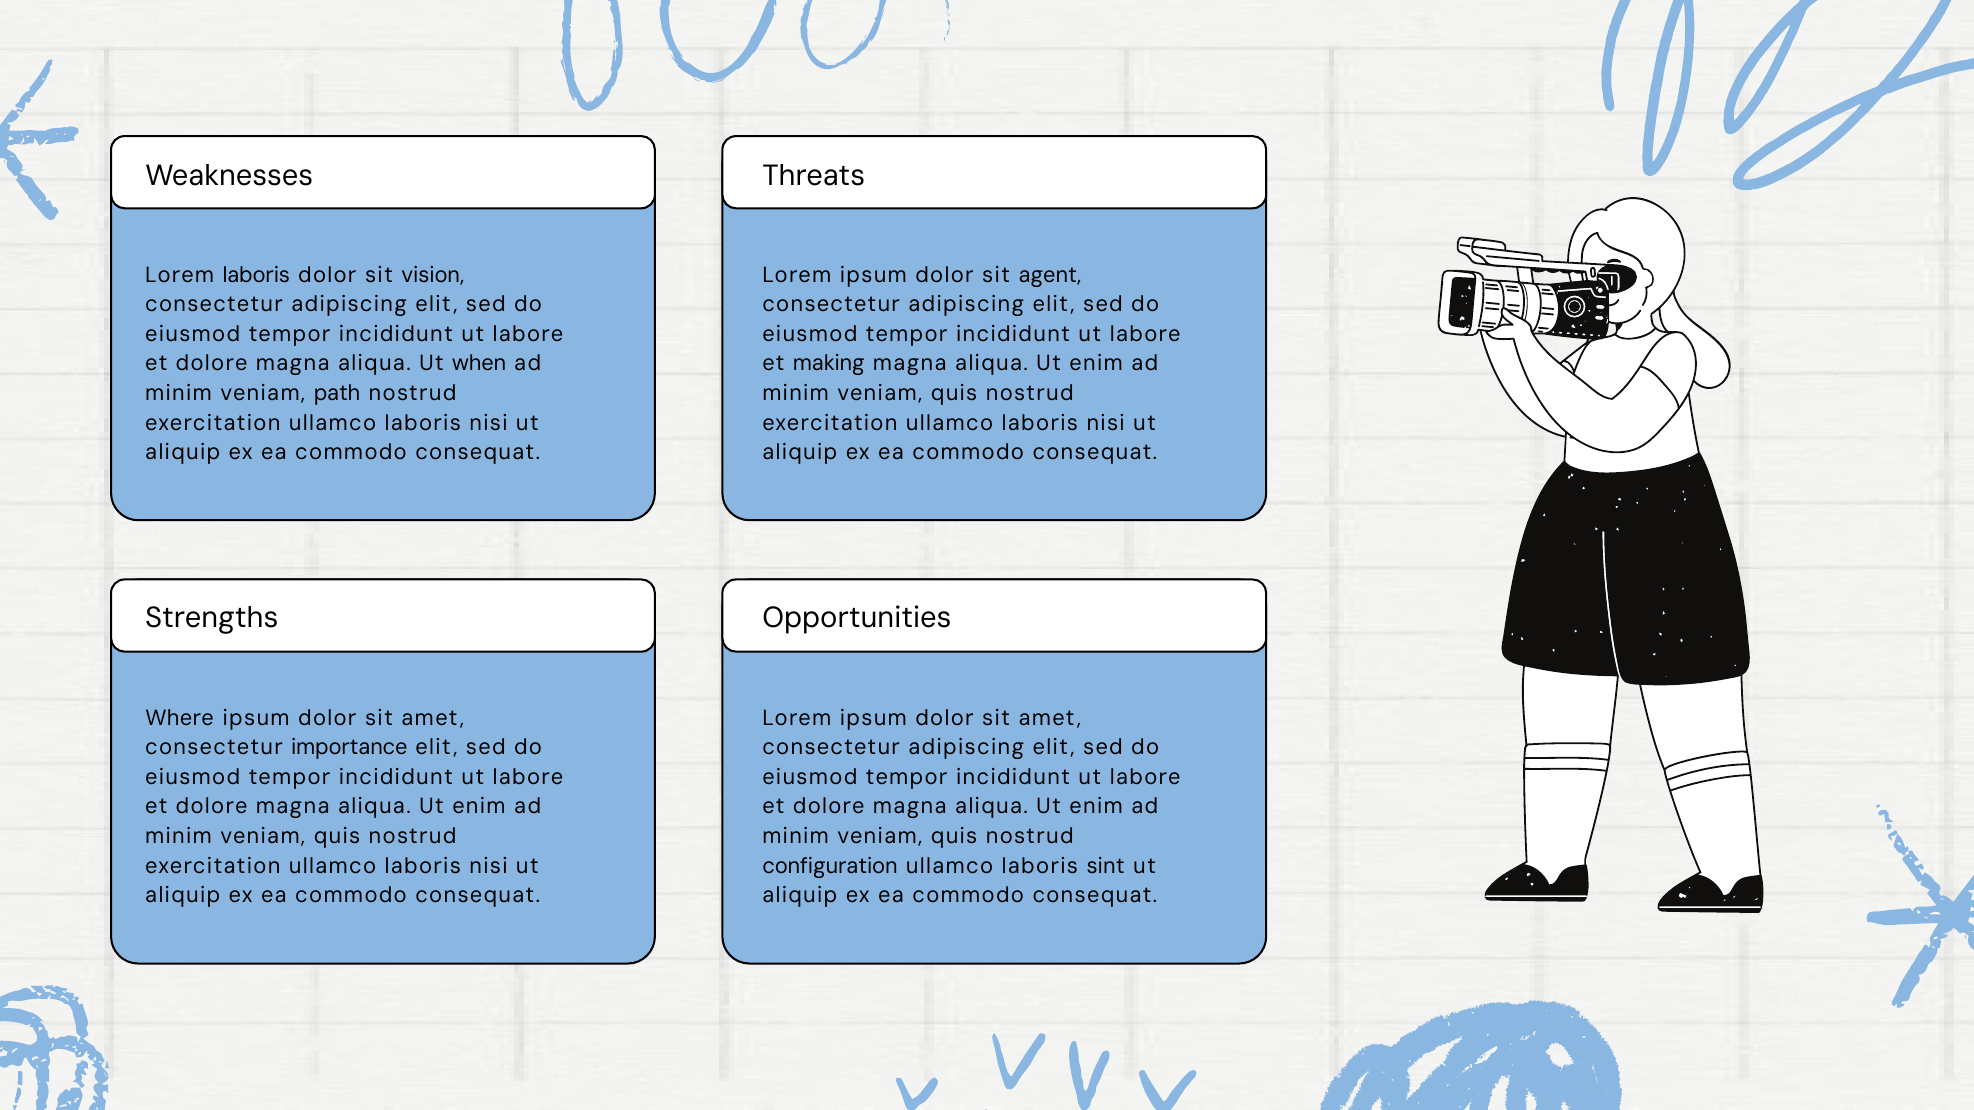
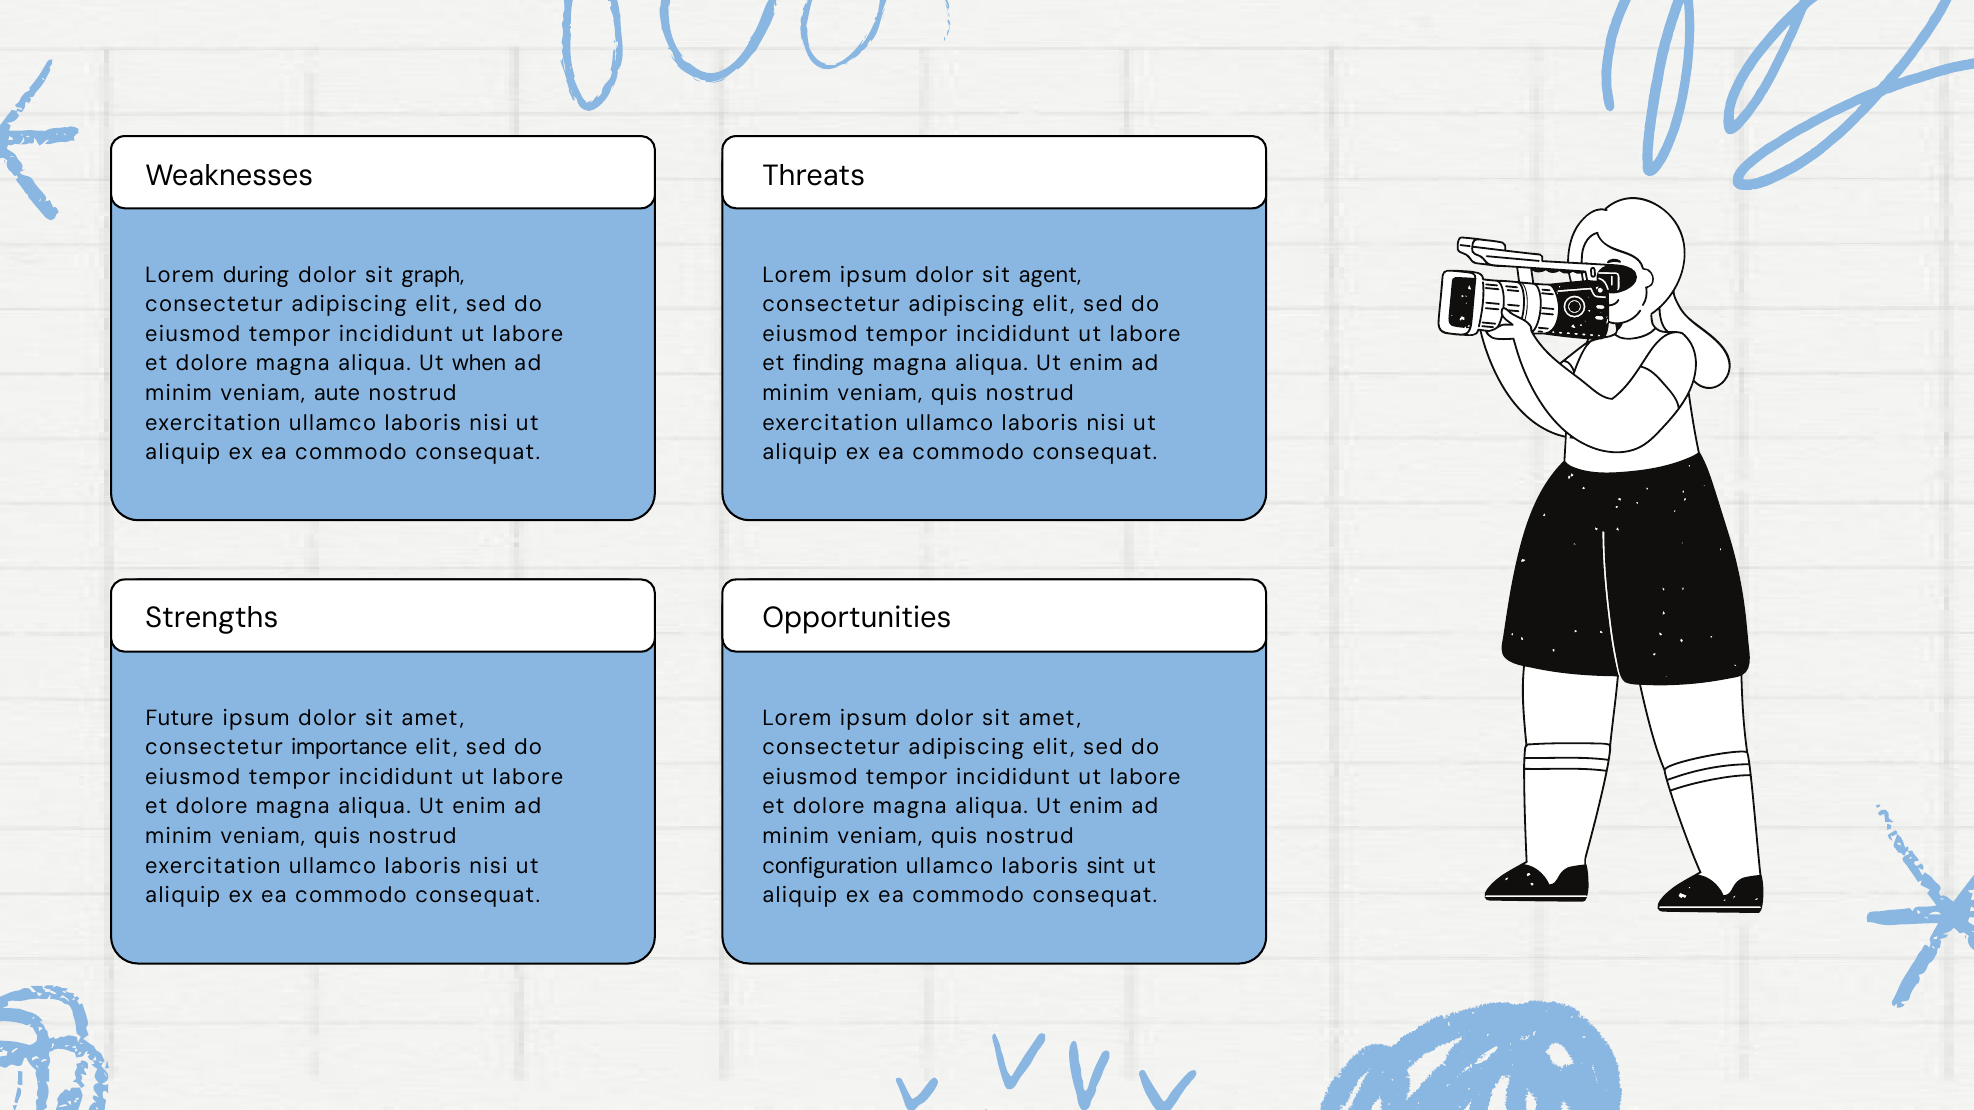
Lorem laboris: laboris -> during
vision: vision -> graph
making: making -> finding
path: path -> aute
Where: Where -> Future
